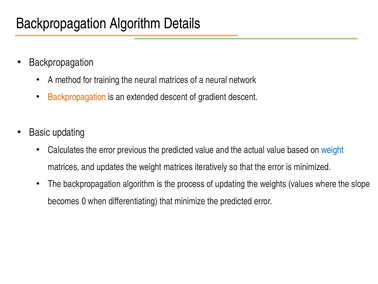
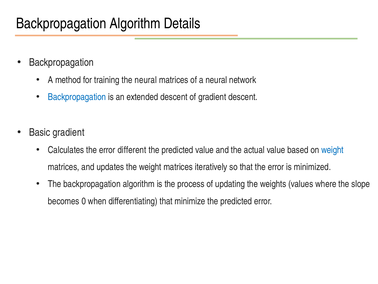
Backpropagation at (77, 97) colour: orange -> blue
Basic updating: updating -> gradient
previous: previous -> different
